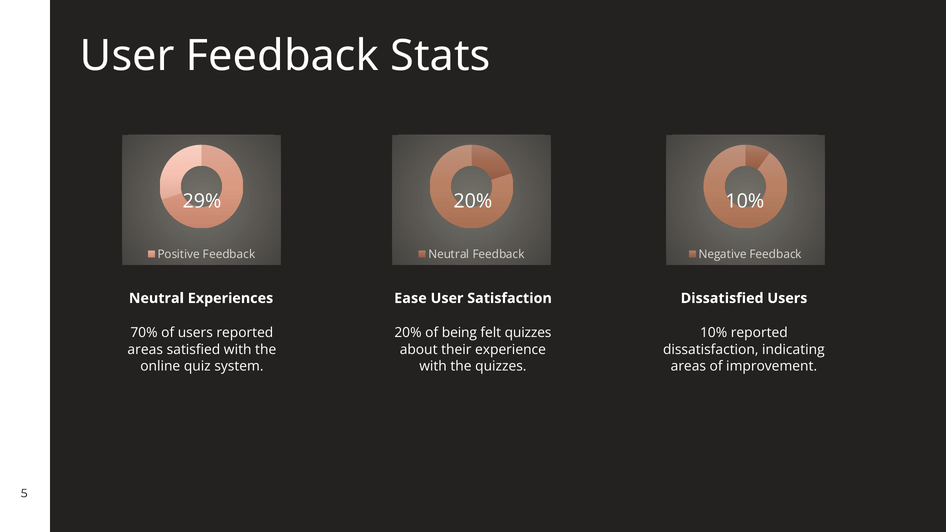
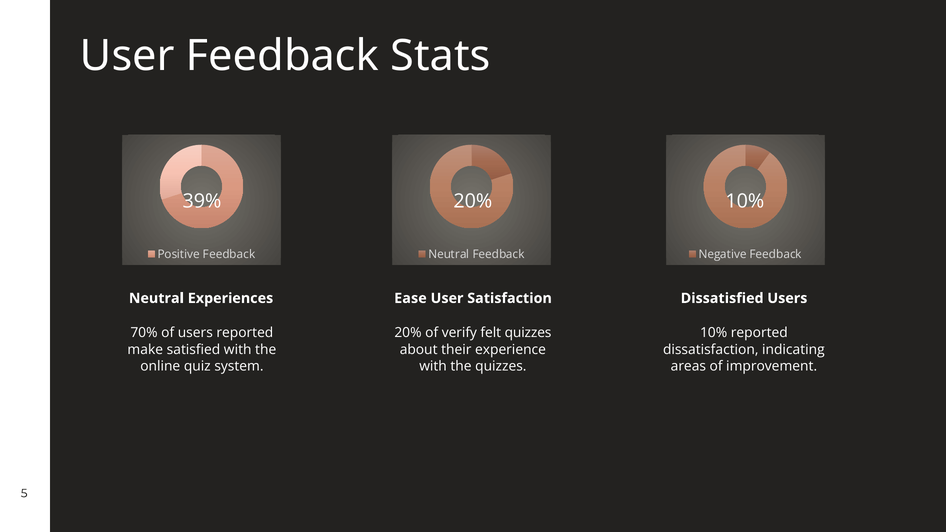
29%: 29% -> 39%
being: being -> verify
areas at (145, 350): areas -> make
